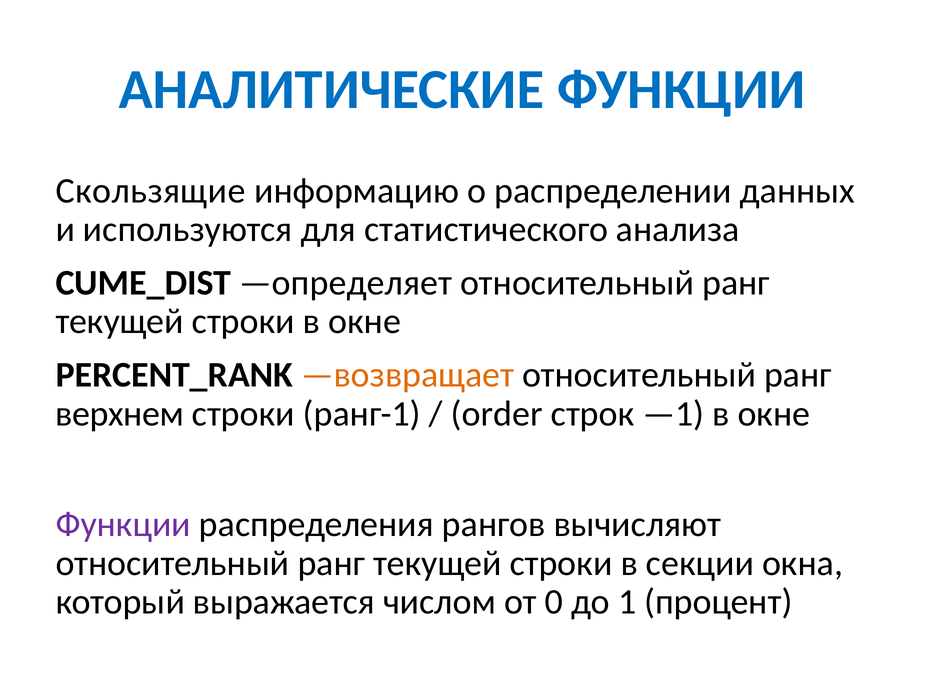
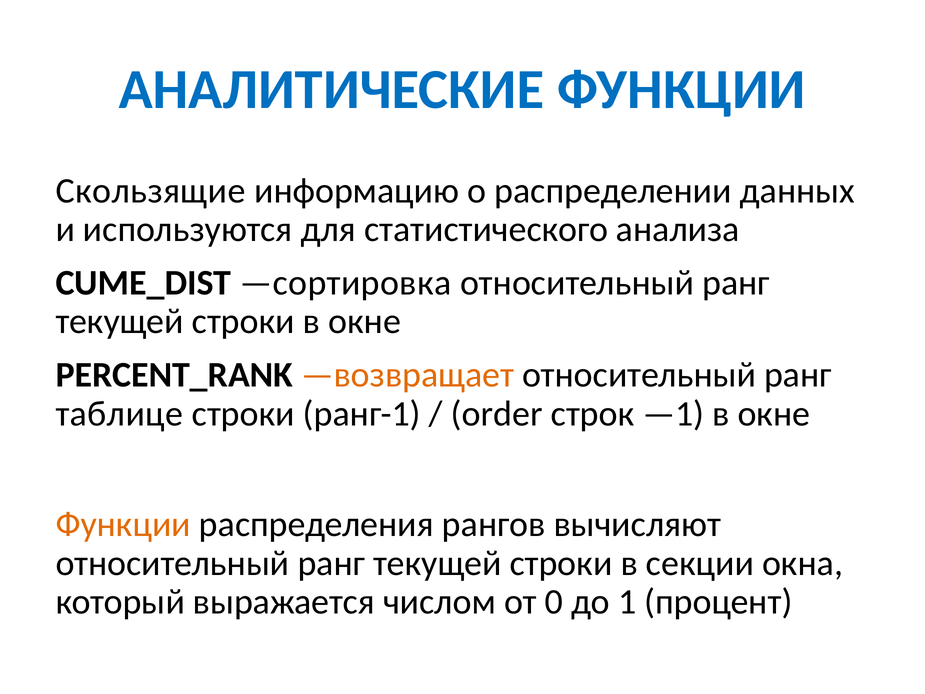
—определяет: —определяет -> —сортировка
верхнем: верхнем -> таблице
Функции at (123, 524) colour: purple -> orange
